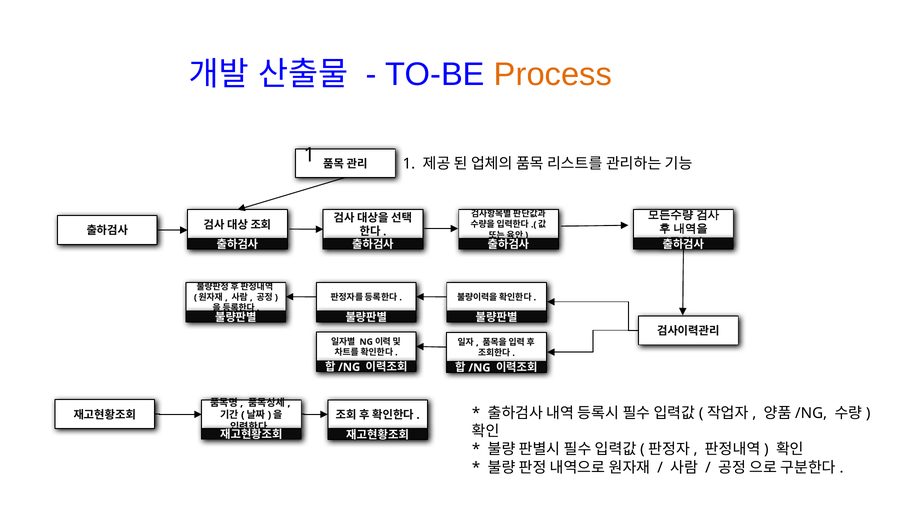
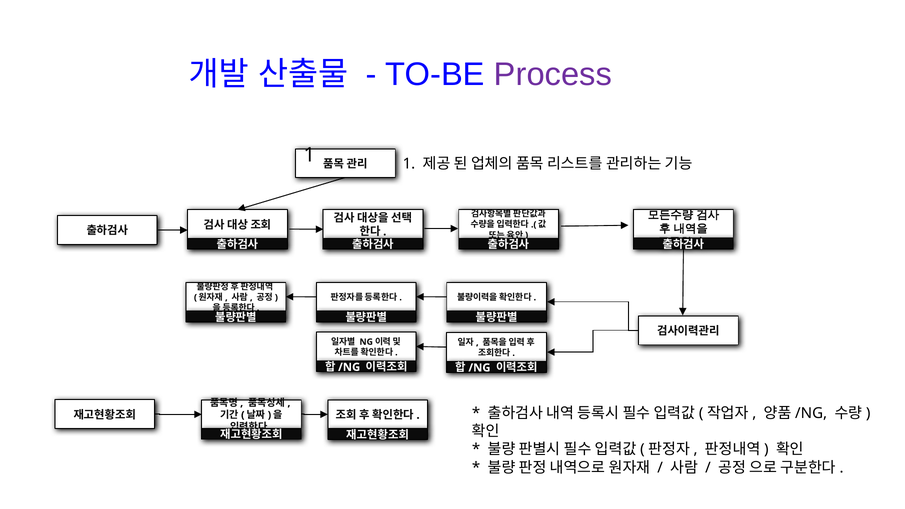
Process colour: orange -> purple
